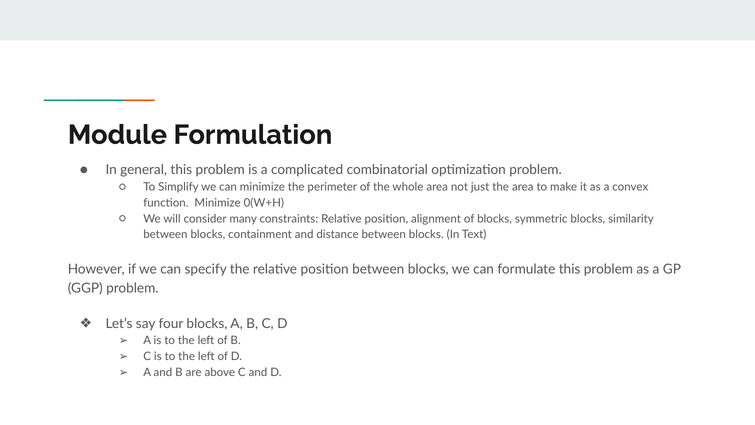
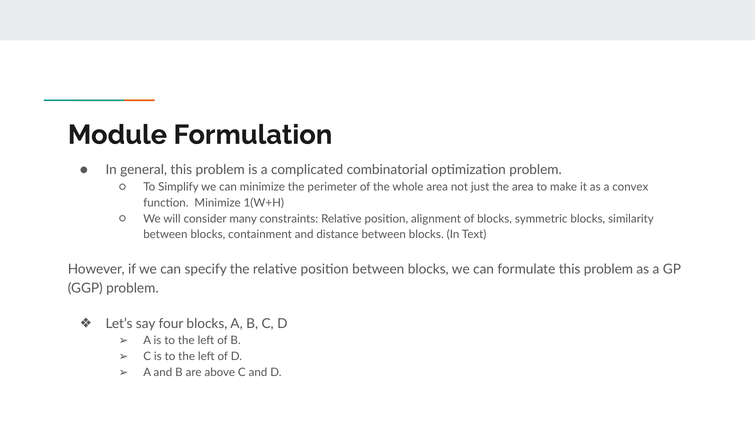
0(W+H: 0(W+H -> 1(W+H
